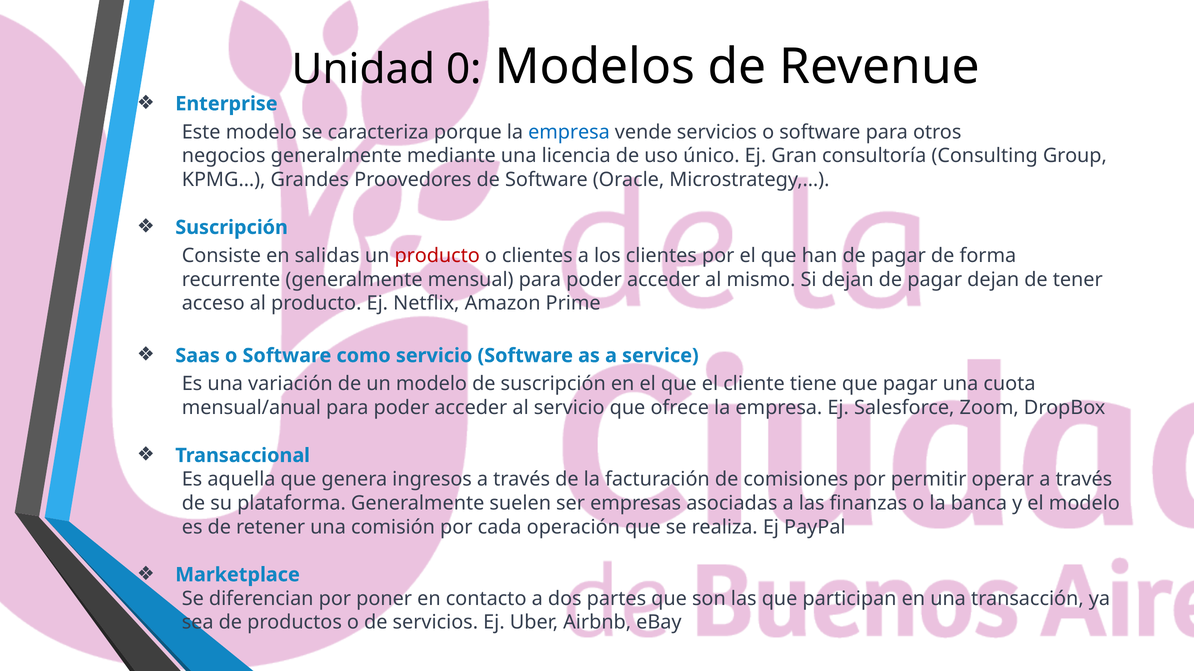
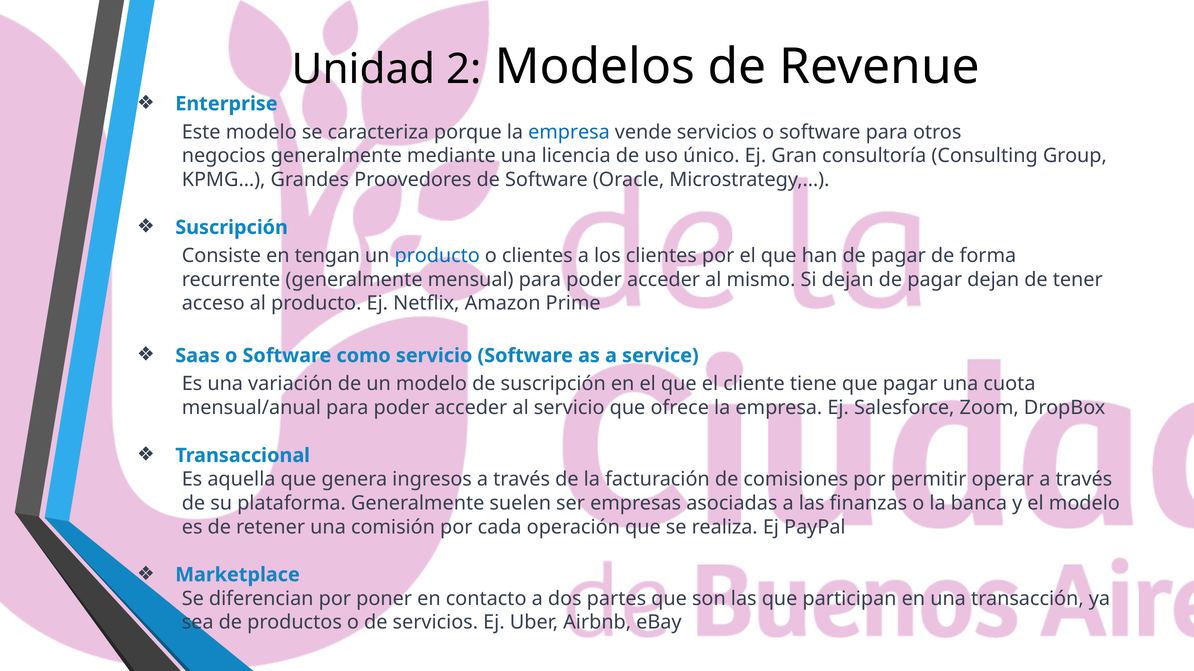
0: 0 -> 2
salidas: salidas -> tengan
producto at (437, 256) colour: red -> blue
